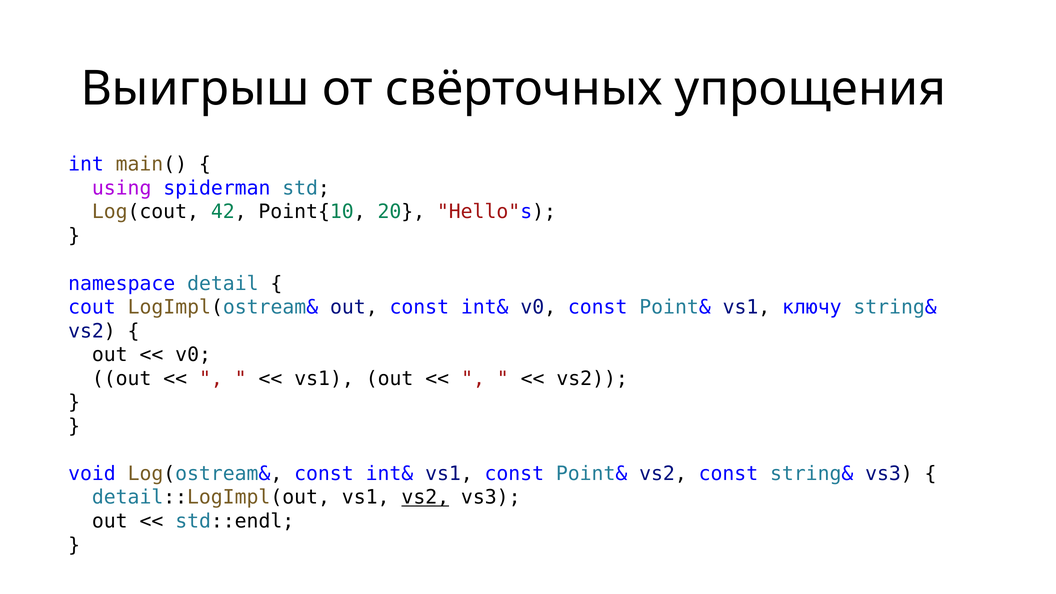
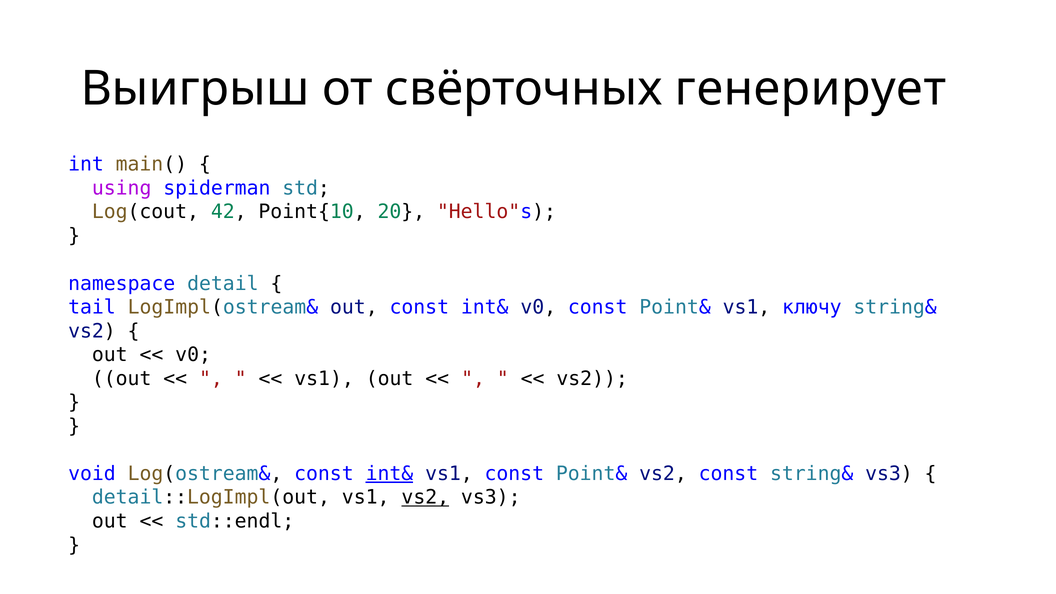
упрощения: упрощения -> генерирует
cout: cout -> tail
int& at (389, 474) underline: none -> present
